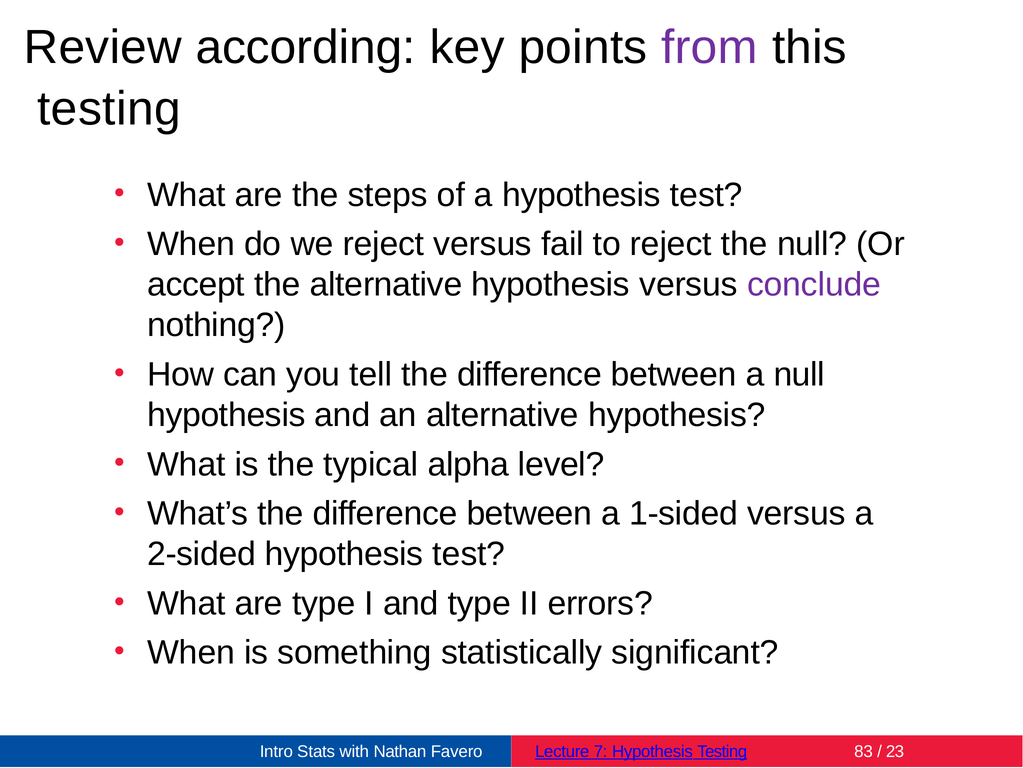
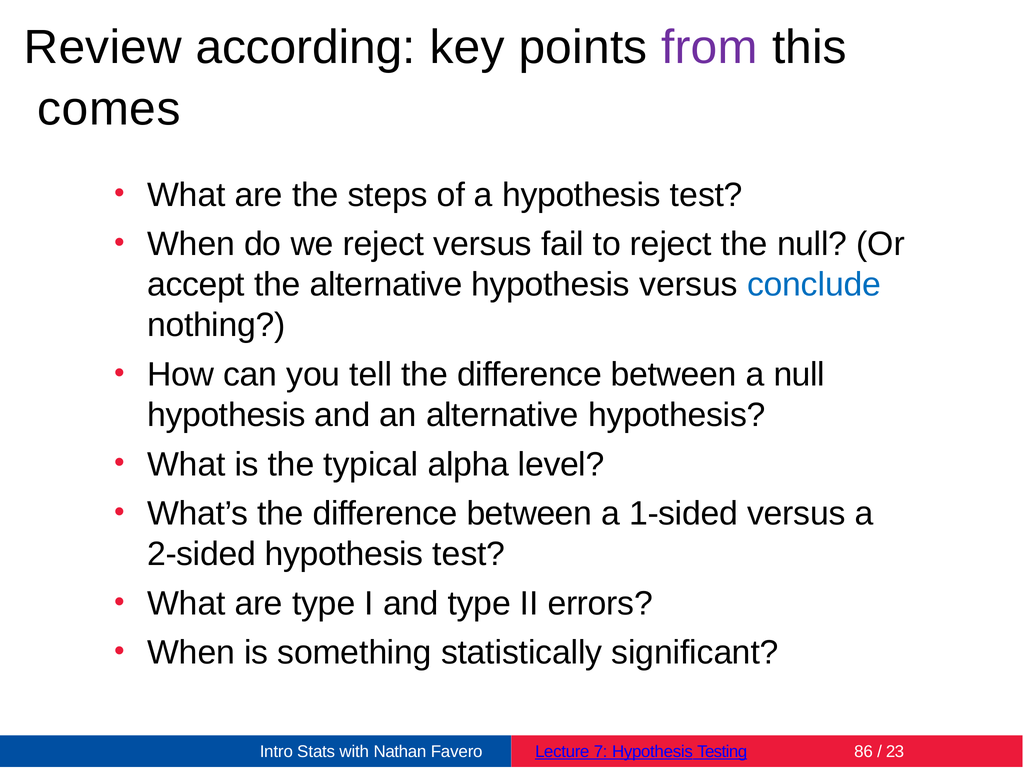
testing at (109, 109): testing -> comes
conclude colour: purple -> blue
83: 83 -> 86
